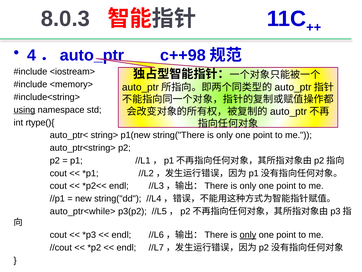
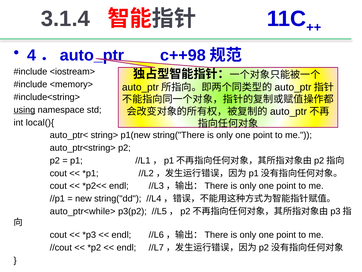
8.0.3: 8.0.3 -> 3.1.4
rtype(){: rtype(){ -> local(){
only at (248, 235) underline: present -> none
